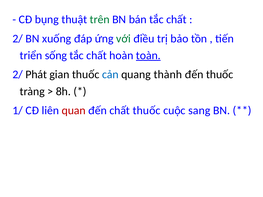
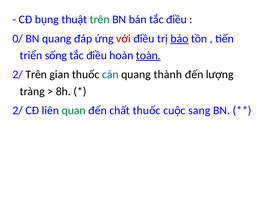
bán tắc chất: chất -> điều
2/ at (18, 39): 2/ -> 0/
BN xuống: xuống -> quang
với colour: green -> red
bảo underline: none -> present
chất at (97, 55): chất -> điều
2/ Phát: Phát -> Trên
đến thuốc: thuốc -> lượng
1/ at (18, 111): 1/ -> 2/
quan colour: red -> green
